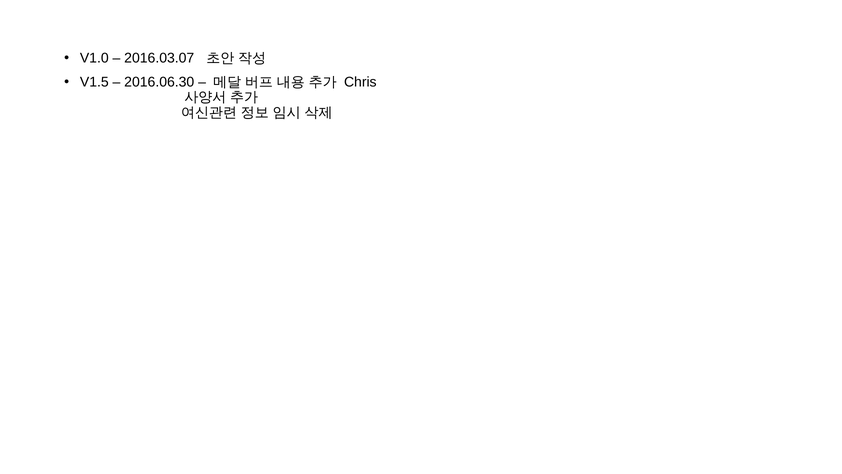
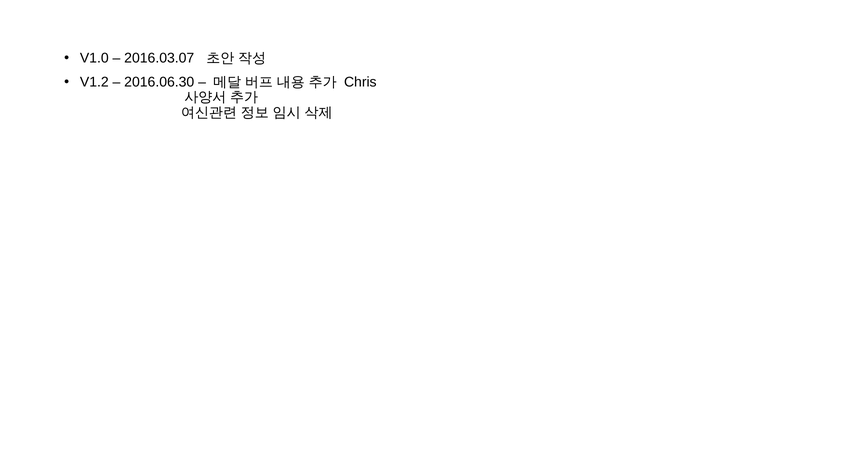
V1.5: V1.5 -> V1.2
